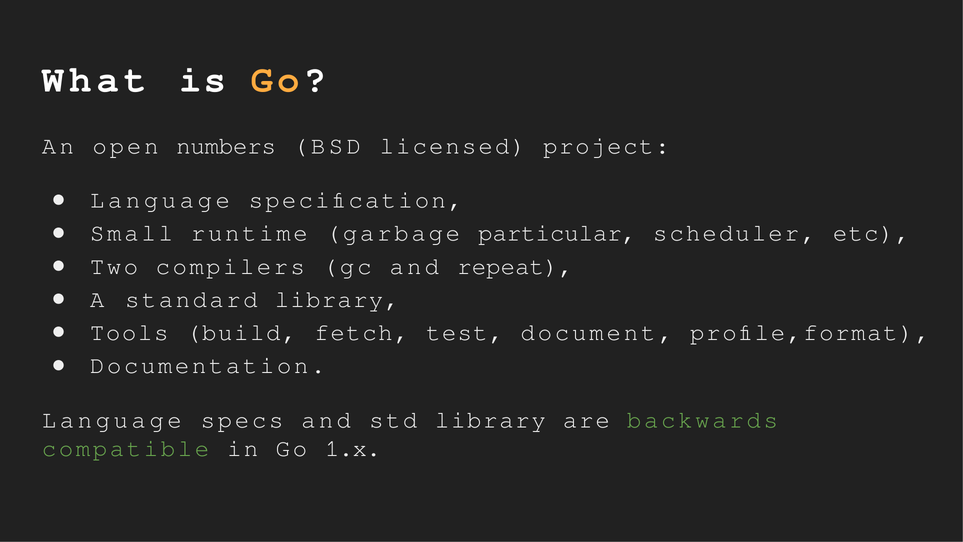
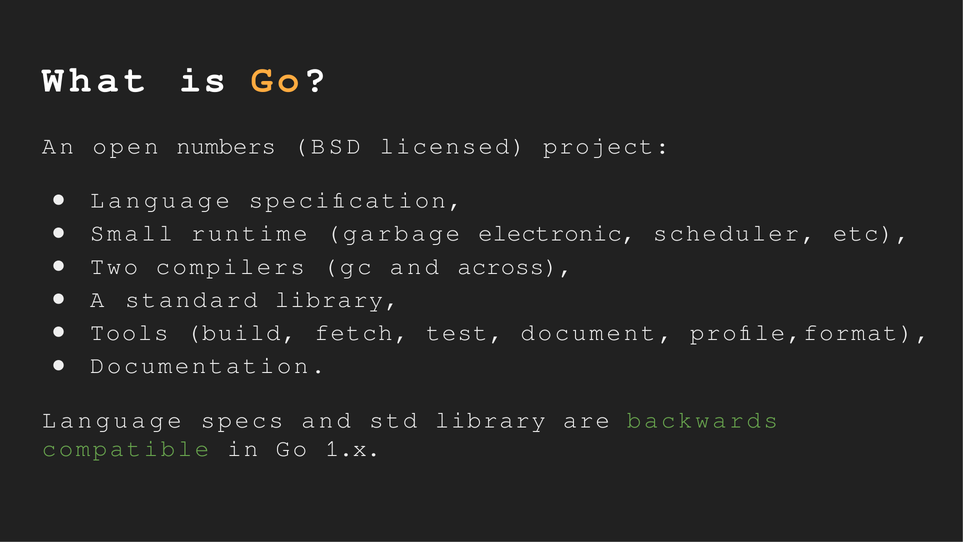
particular: particular -> electronic
repeat: repeat -> across
